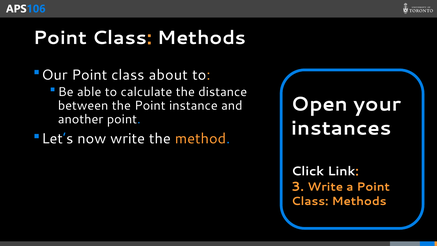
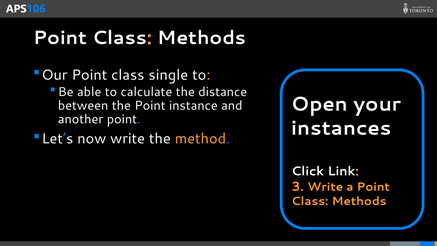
about: about -> single
